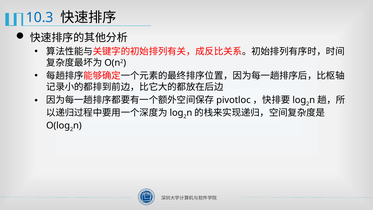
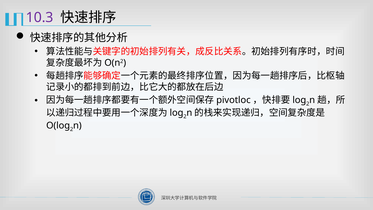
10.3 colour: blue -> purple
